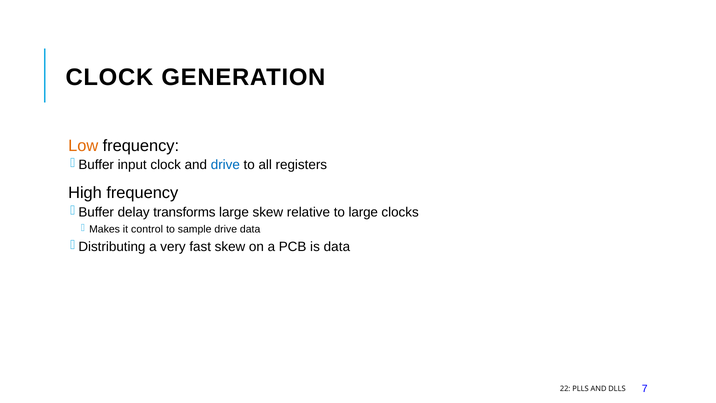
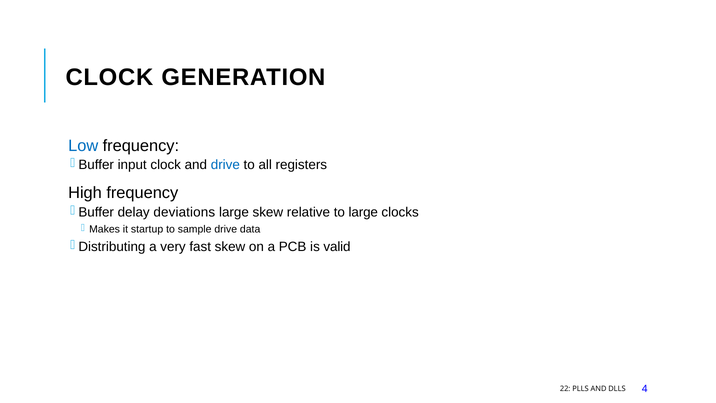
Low colour: orange -> blue
transforms: transforms -> deviations
control: control -> startup
is data: data -> valid
7: 7 -> 4
